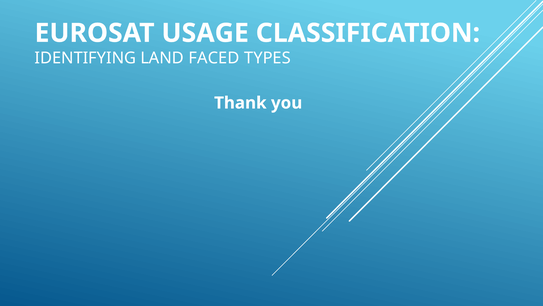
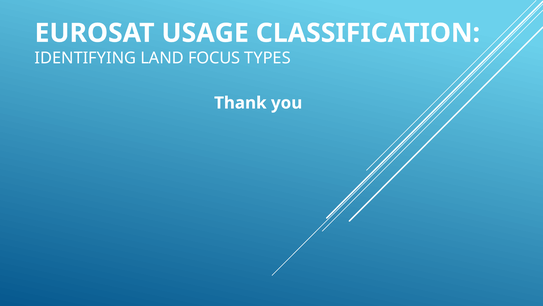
FACED: FACED -> FOCUS
